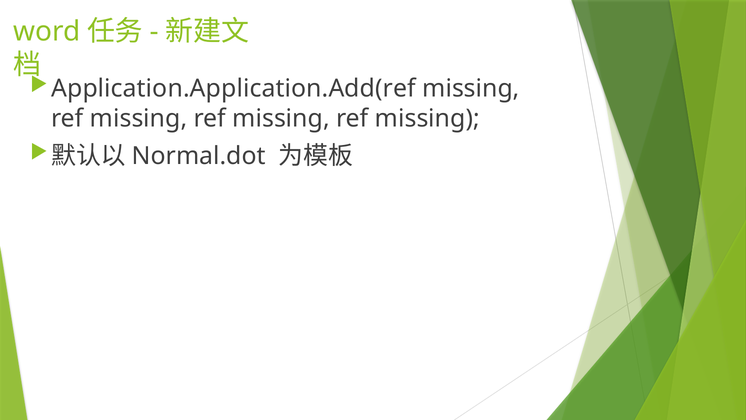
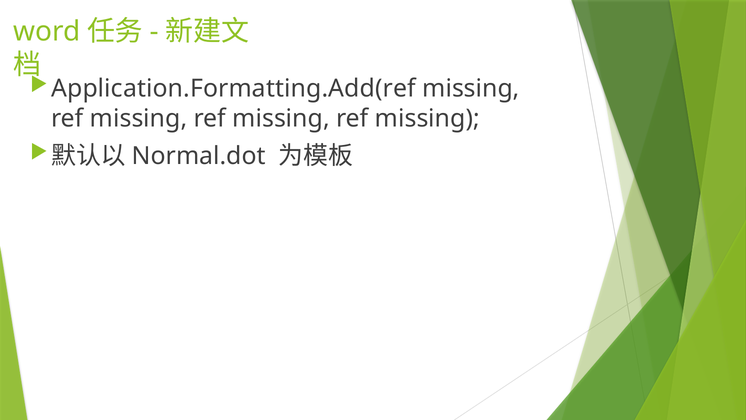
Application.Application.Add(ref: Application.Application.Add(ref -> Application.Formatting.Add(ref
